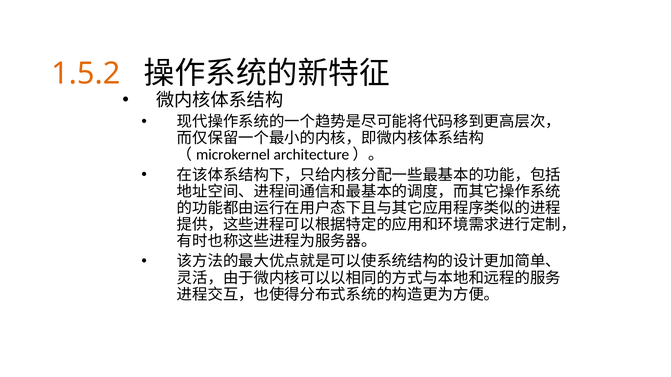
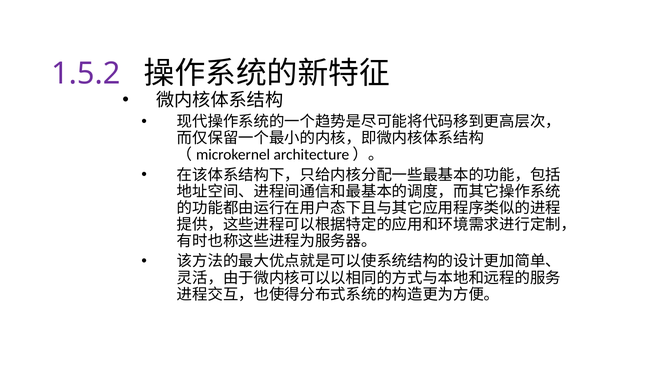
1.5.2 colour: orange -> purple
